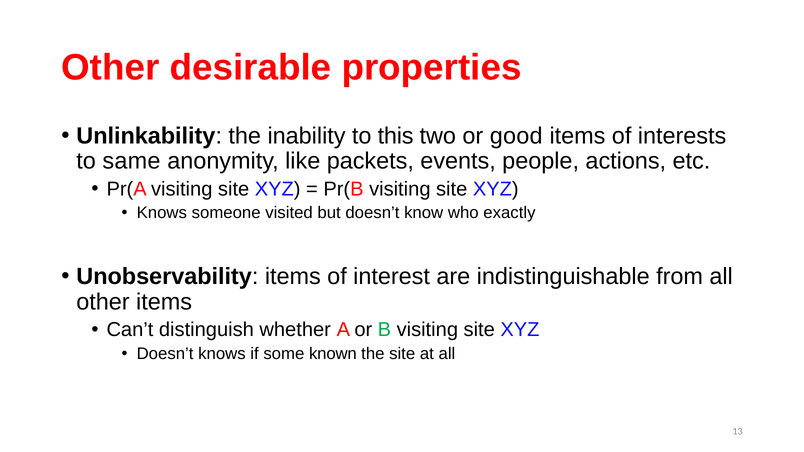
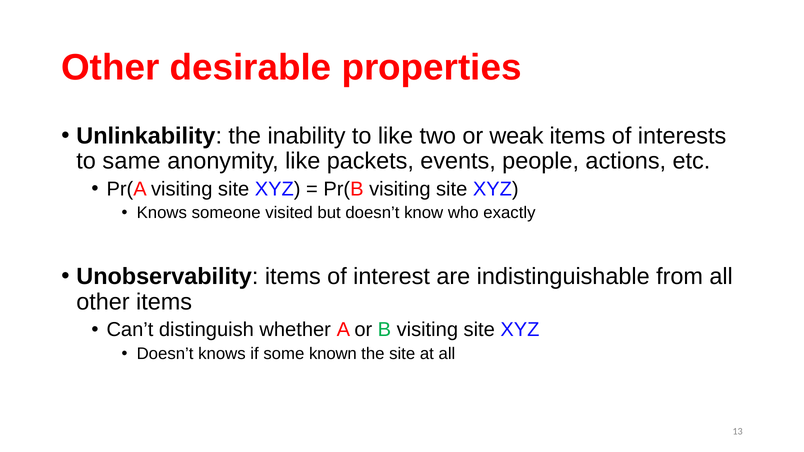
to this: this -> like
good: good -> weak
